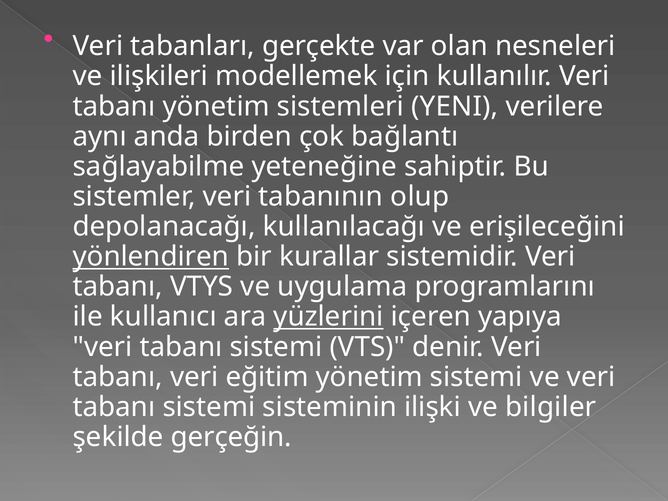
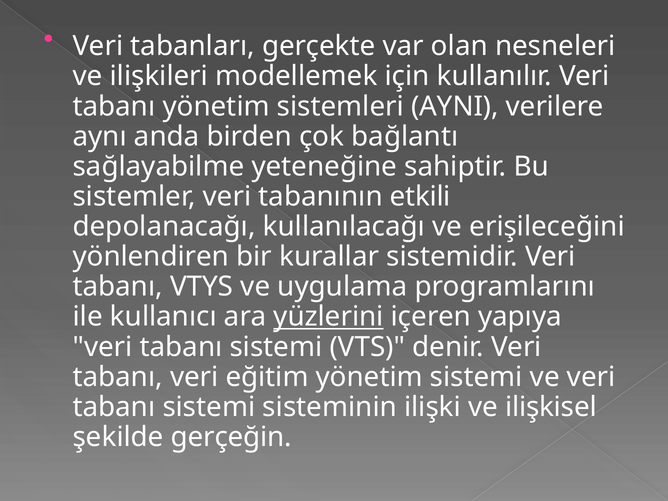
YENI: YENI -> AYNI
olup: olup -> etkili
yönlendiren underline: present -> none
bilgiler: bilgiler -> ilişkisel
